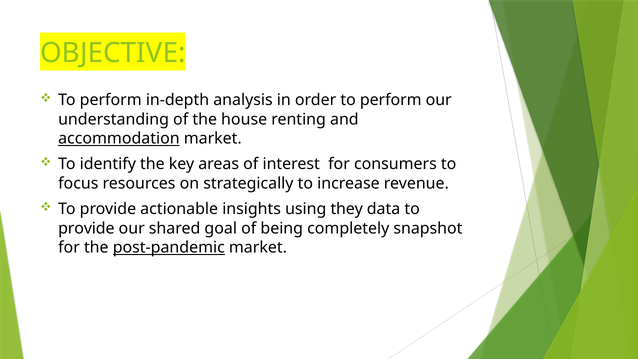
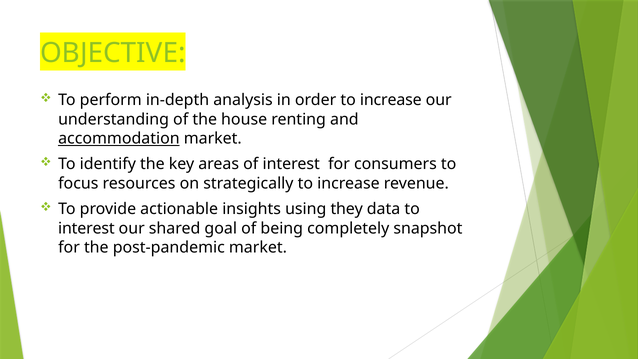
order to perform: perform -> increase
provide at (86, 228): provide -> interest
post-pandemic underline: present -> none
